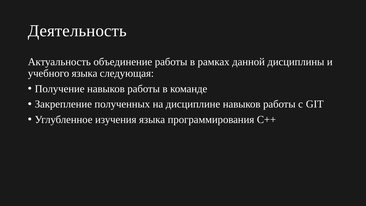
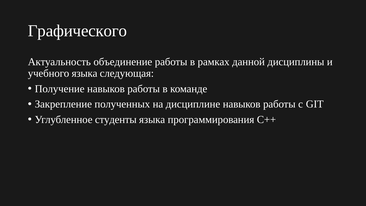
Деятельность: Деятельность -> Графического
изучения: изучения -> студенты
